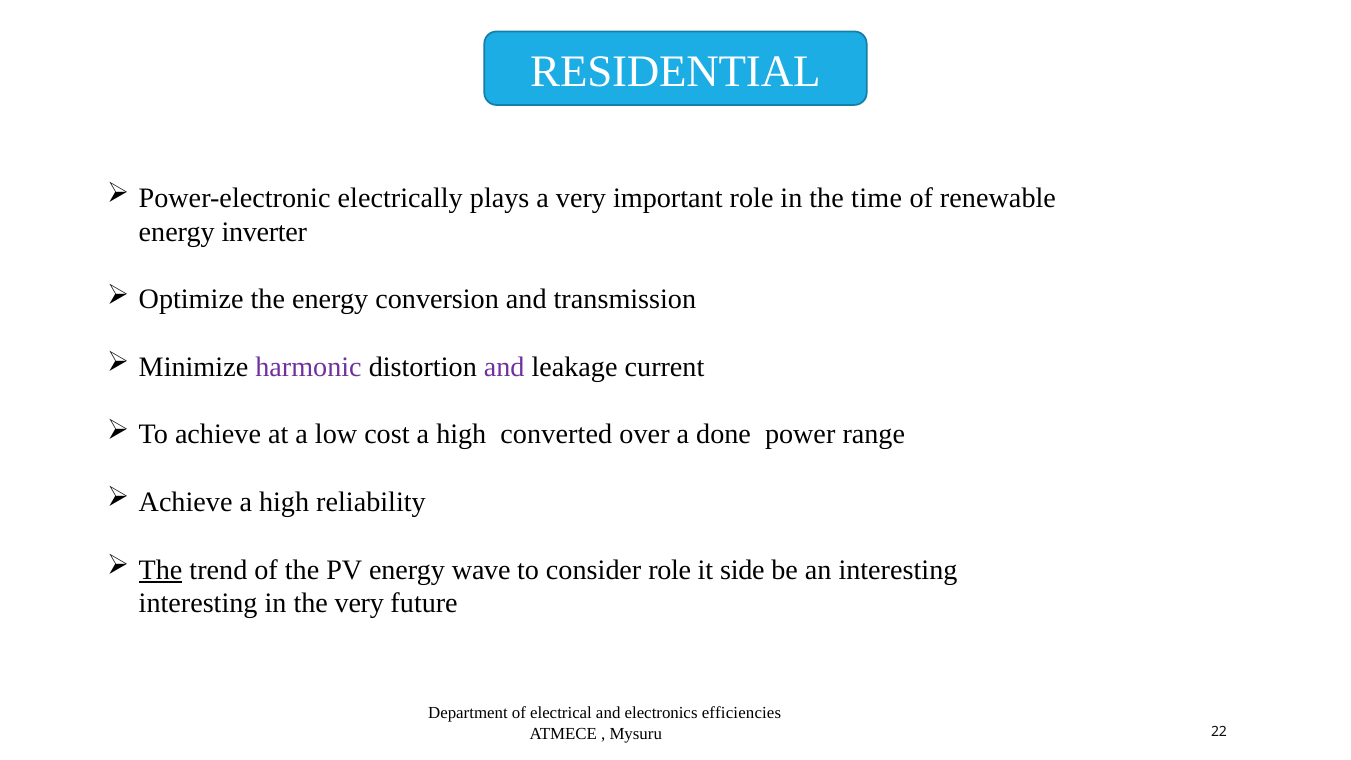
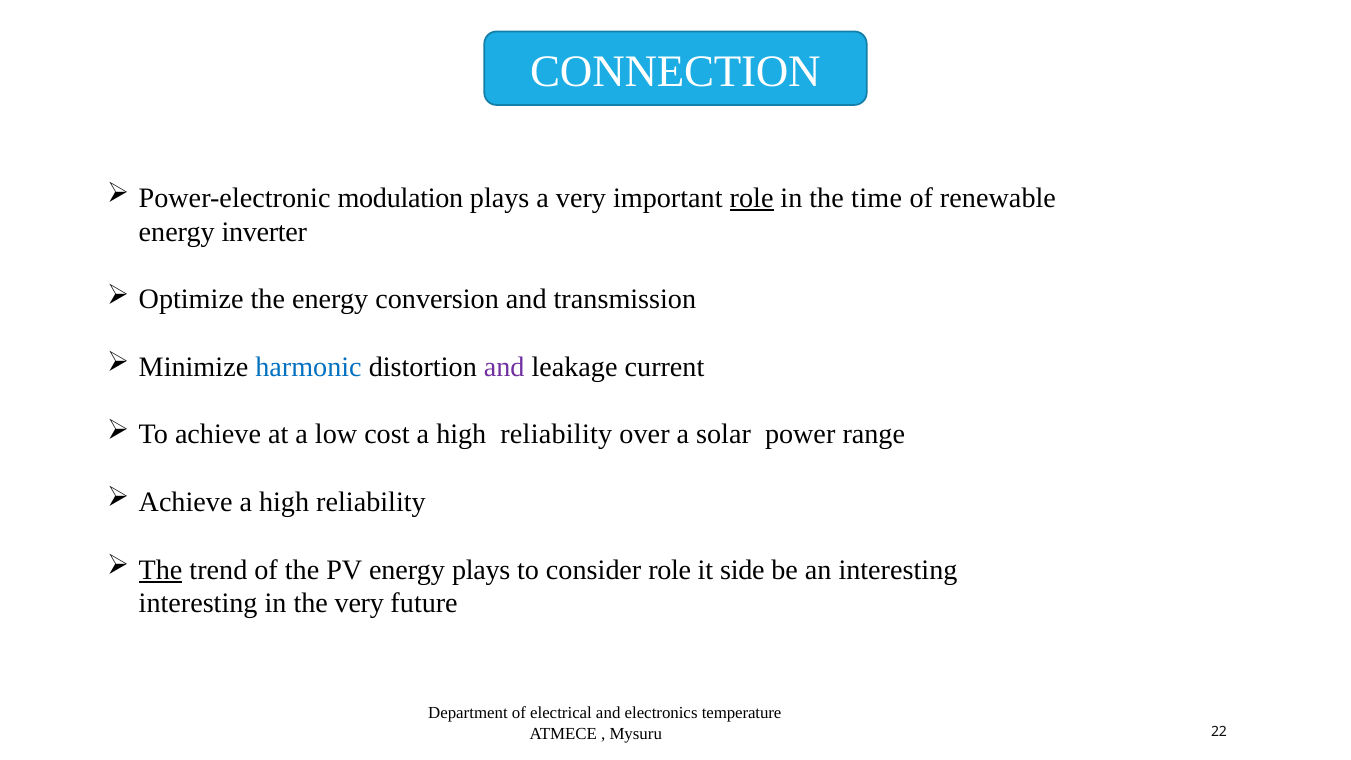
RESIDENTIAL: RESIDENTIAL -> CONNECTION
electrically: electrically -> modulation
role at (752, 198) underline: none -> present
harmonic colour: purple -> blue
cost a high converted: converted -> reliability
done: done -> solar
energy wave: wave -> plays
efficiencies: efficiencies -> temperature
